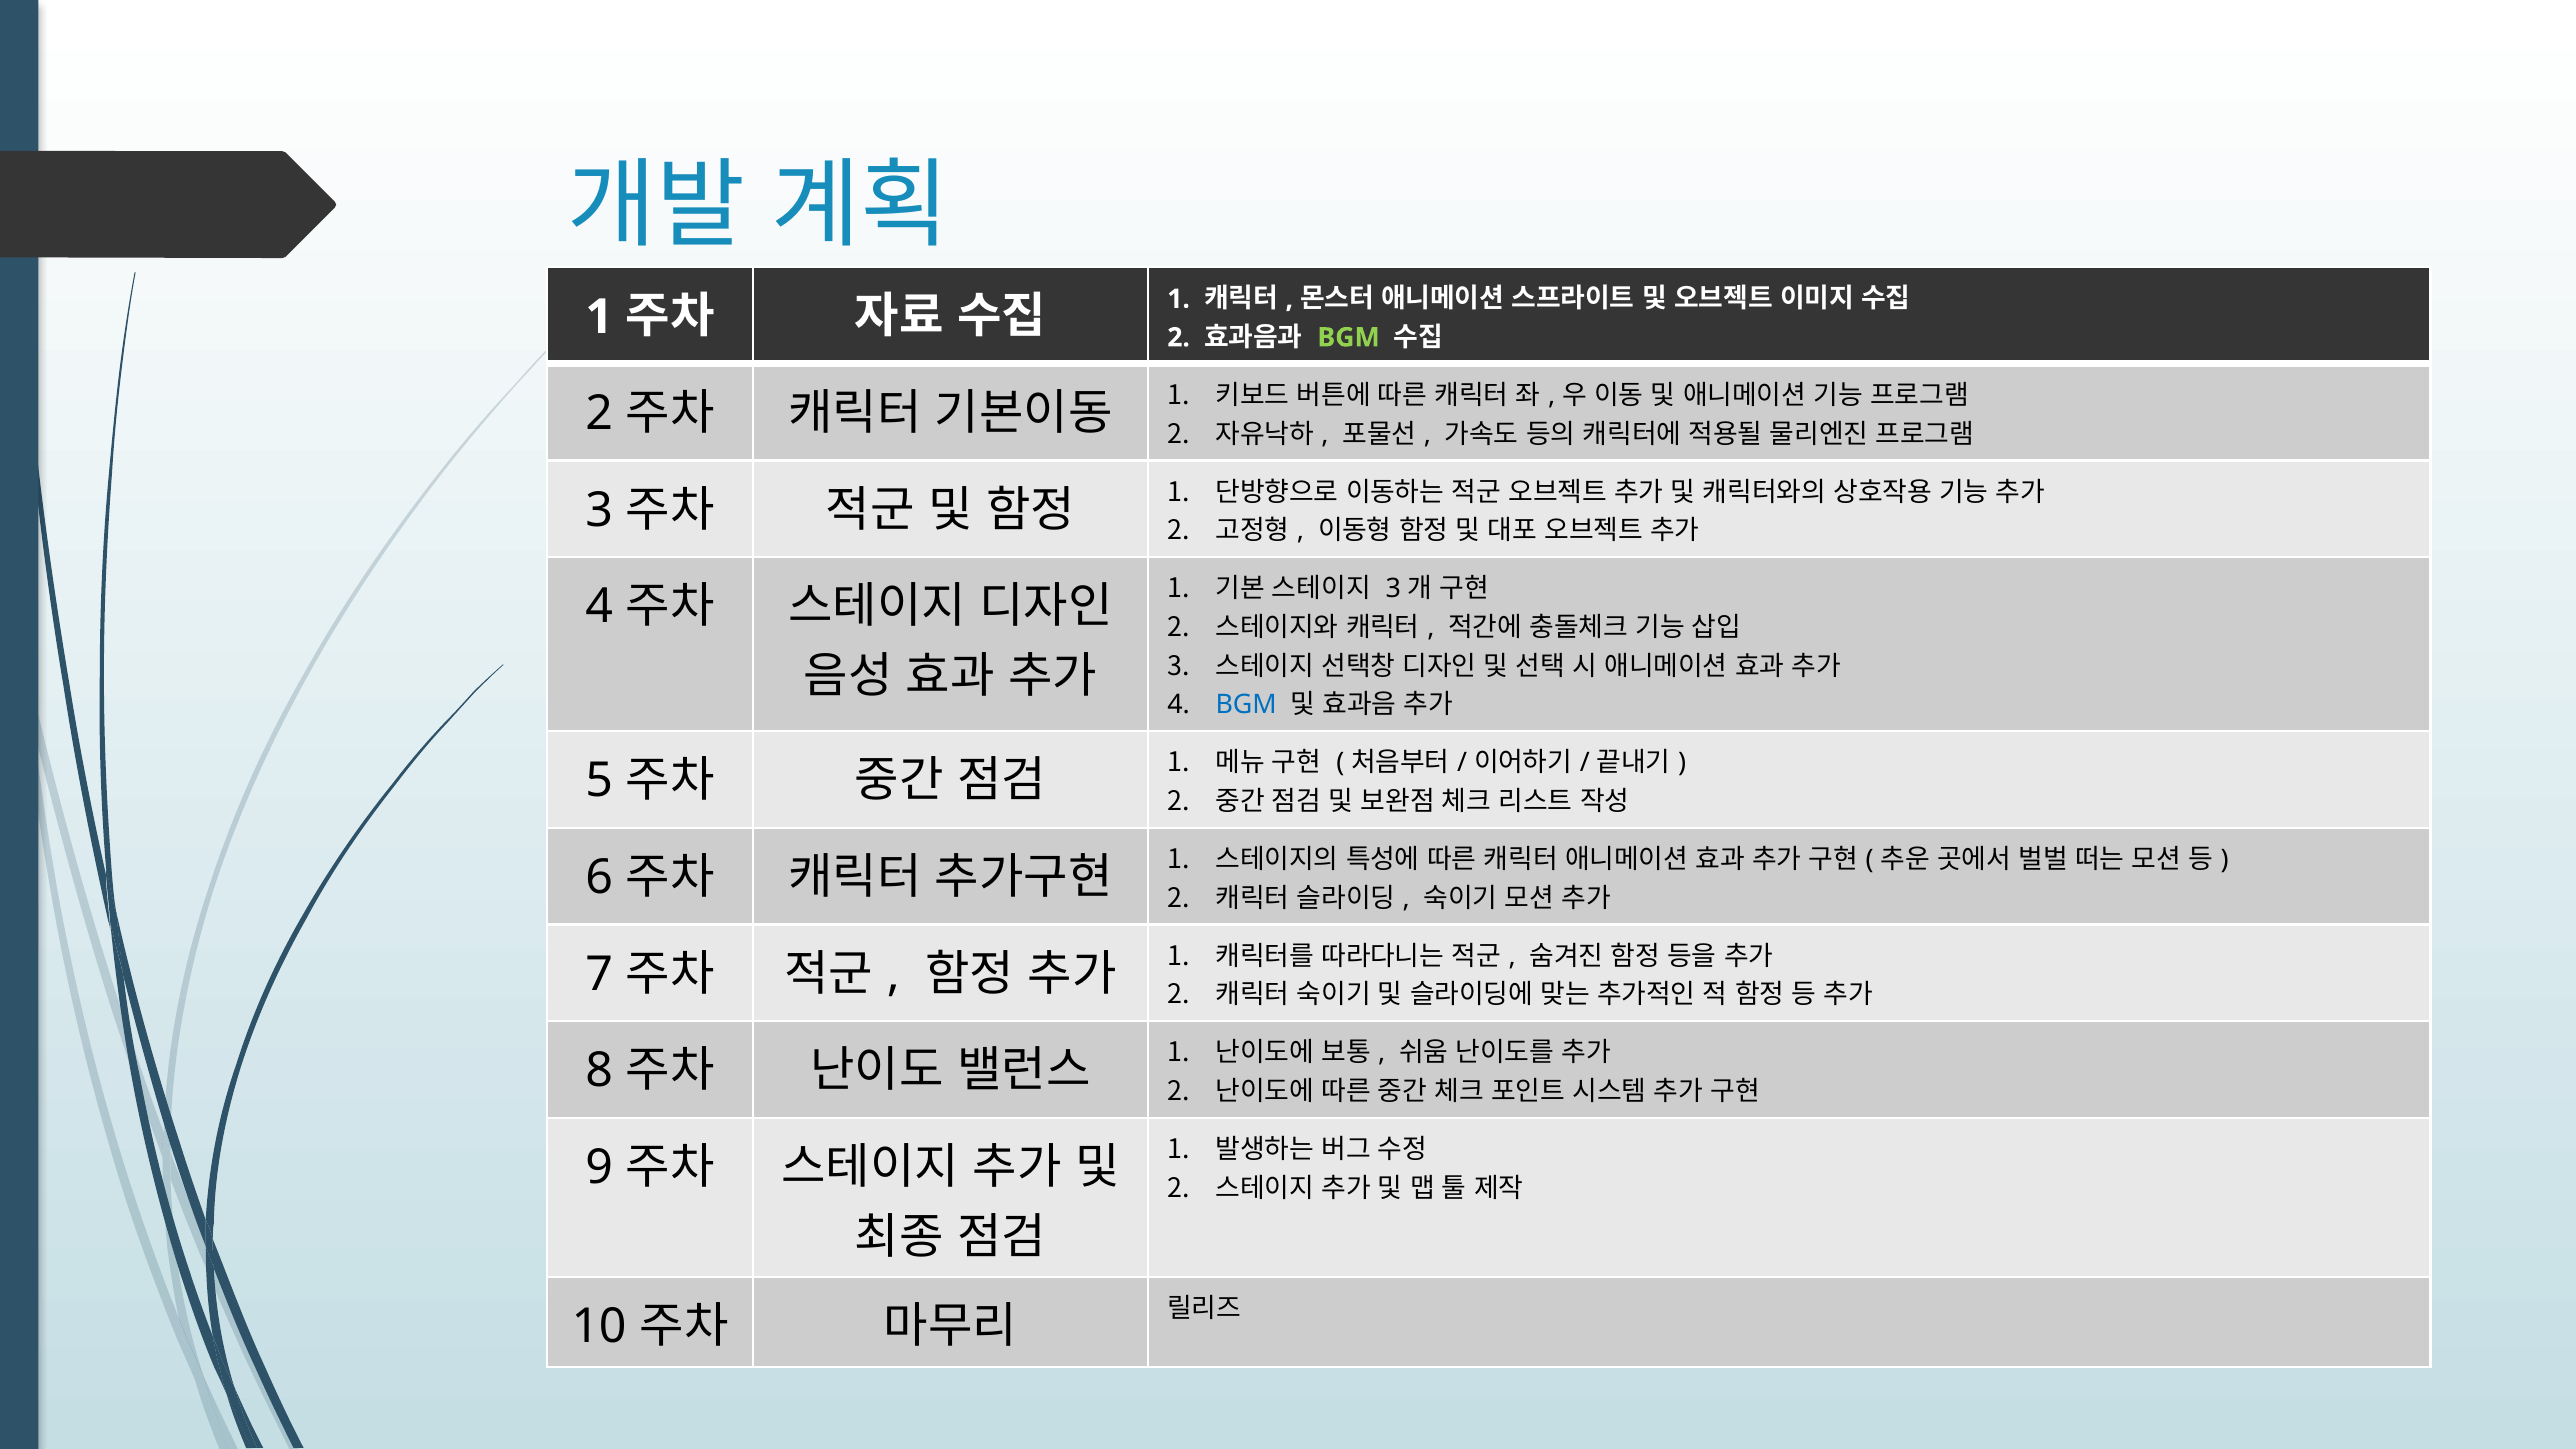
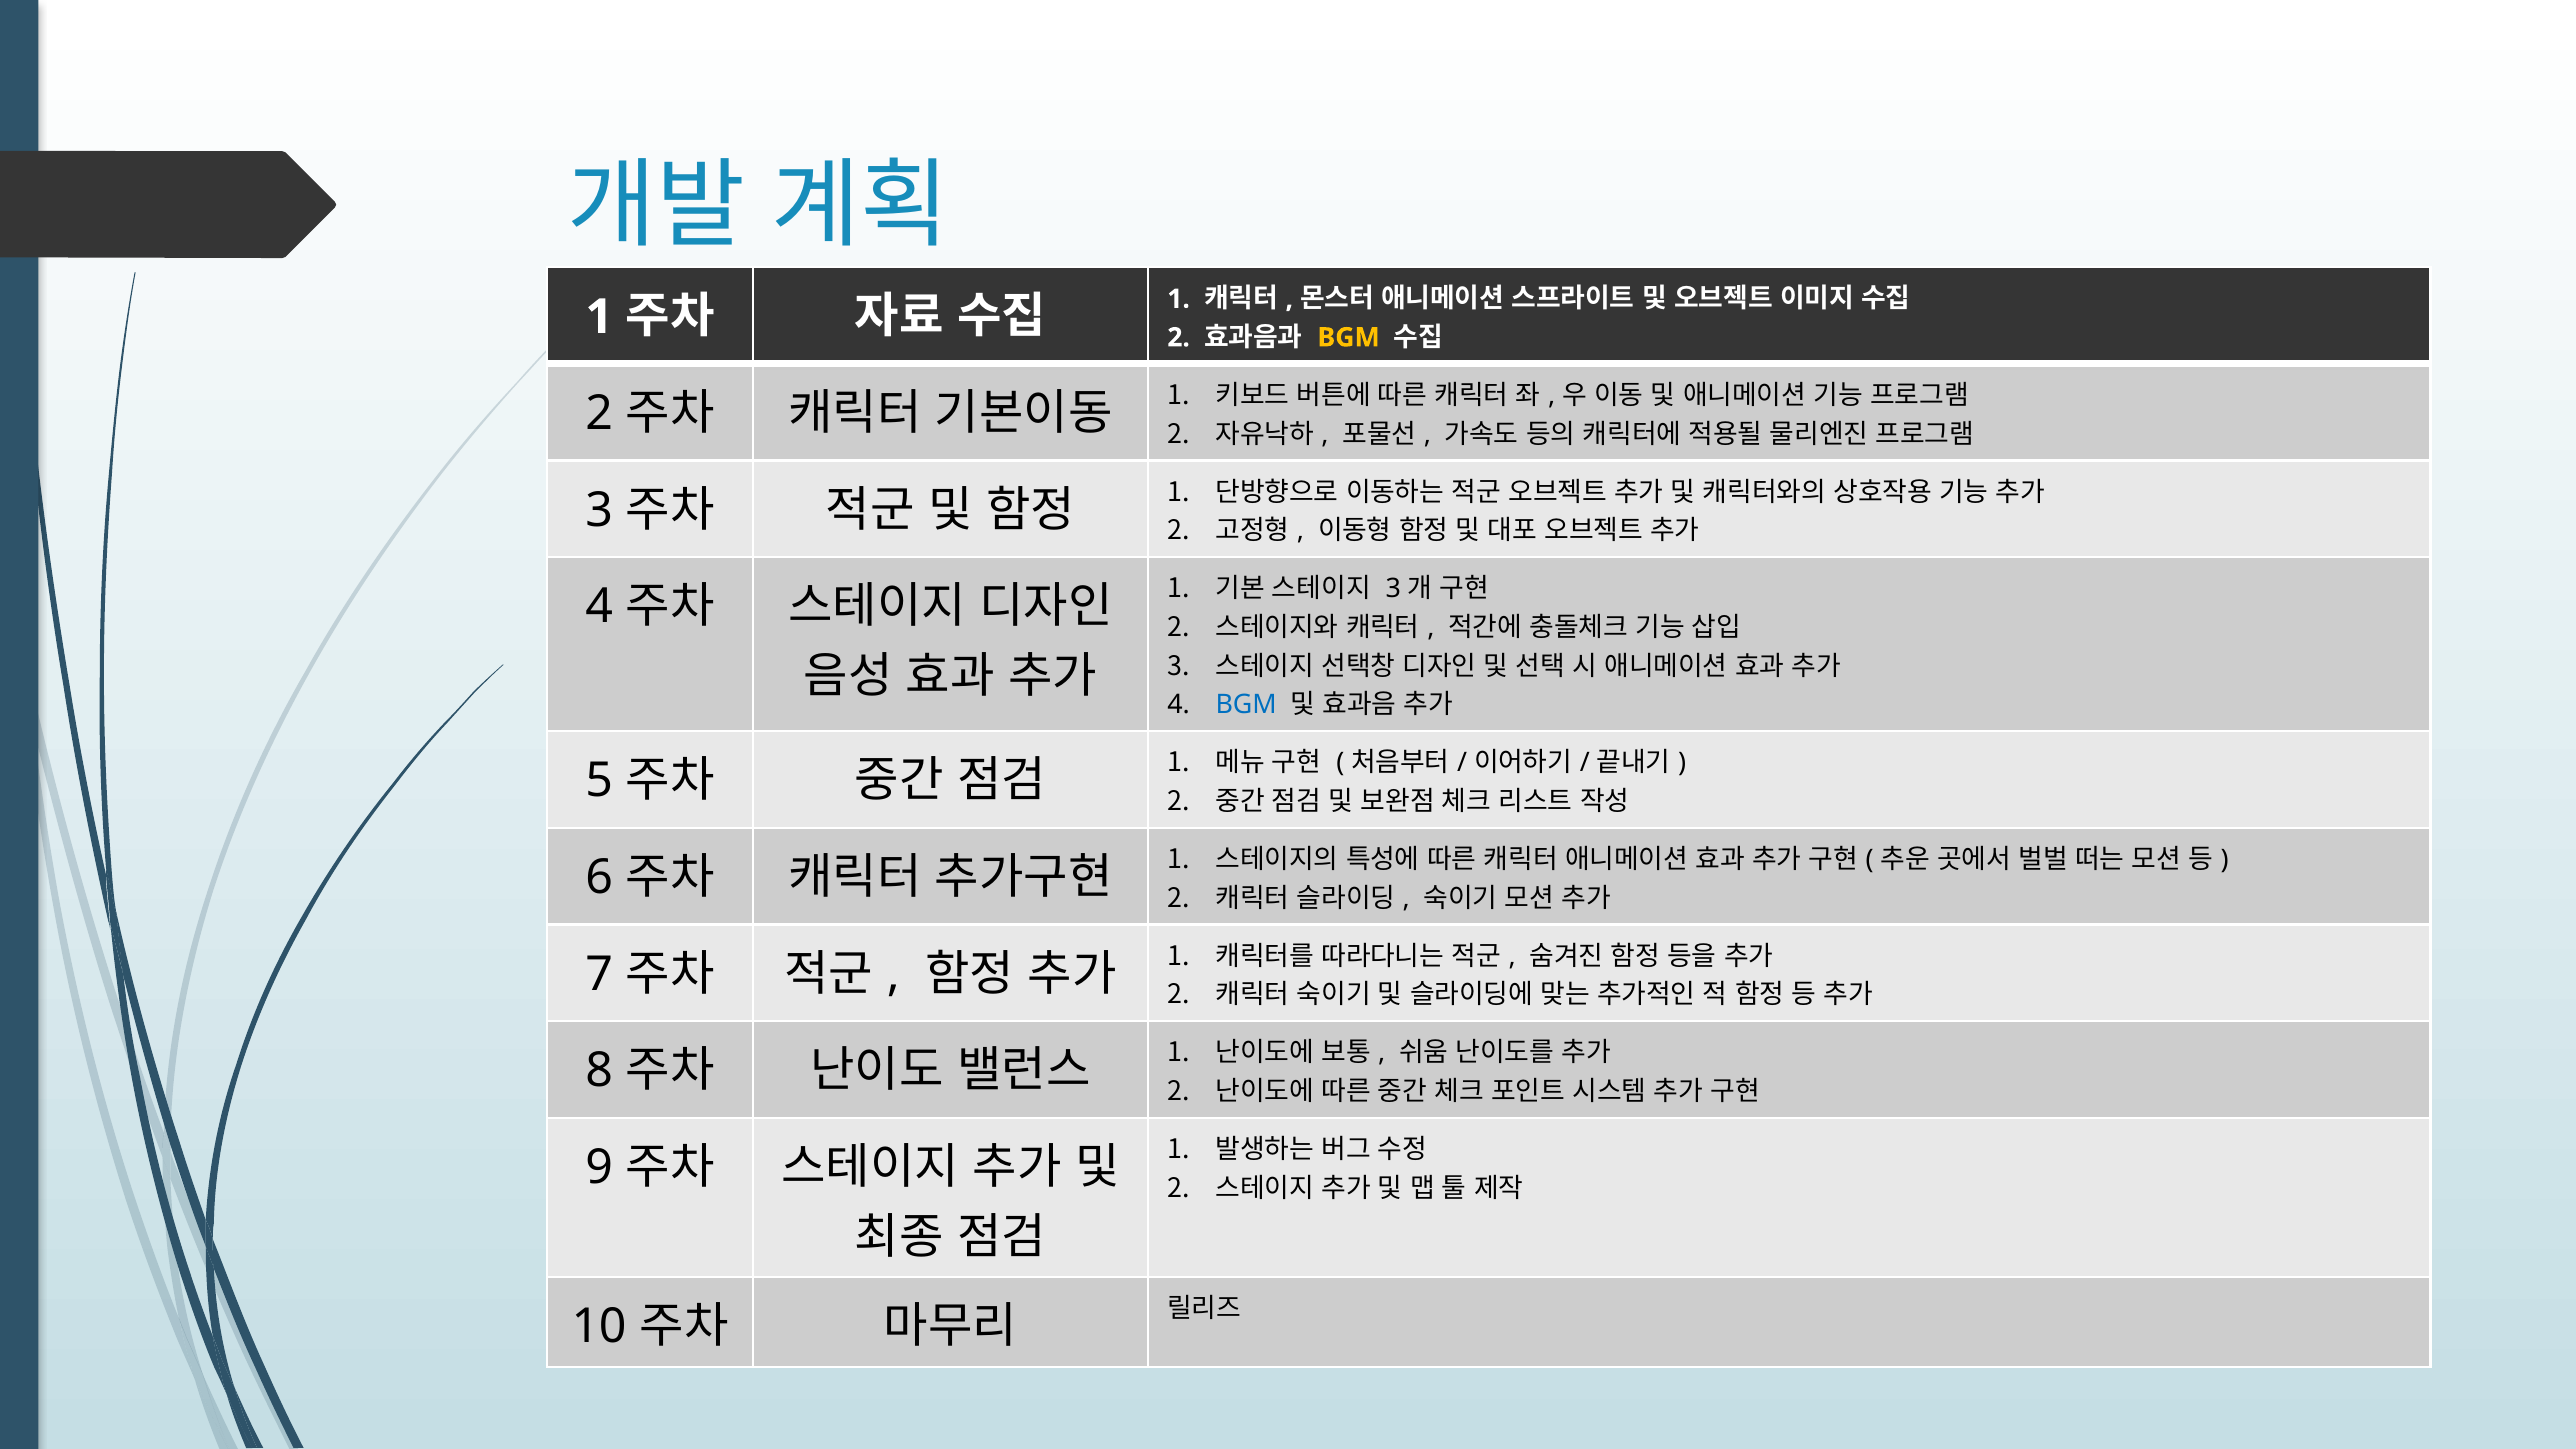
BGM at (1349, 338) colour: light green -> yellow
